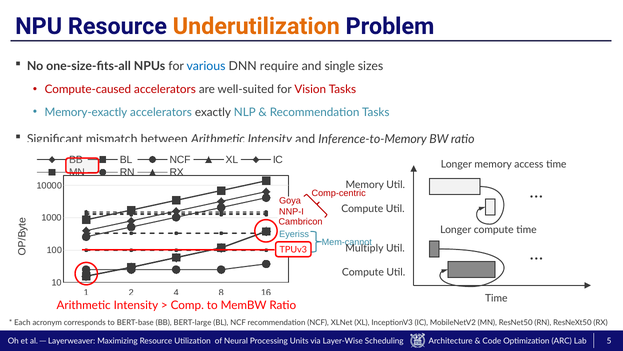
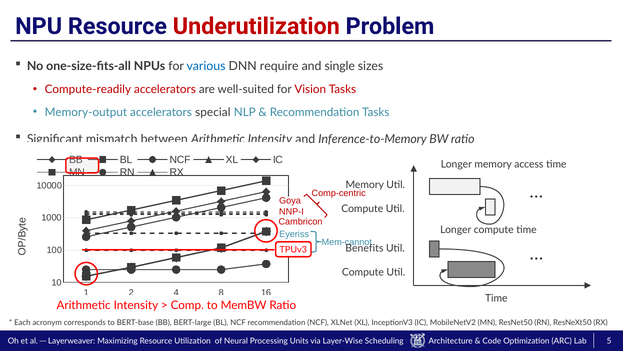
Underutilization colour: orange -> red
Compute-caused: Compute-caused -> Compute-readily
Memory-exactly: Memory-exactly -> Memory-output
exactly: exactly -> special
Multiply: Multiply -> Benefits
